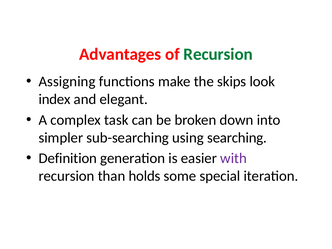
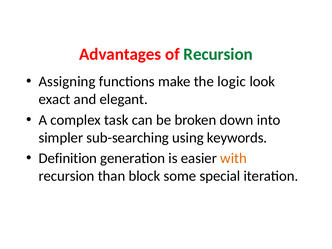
skips: skips -> logic
index: index -> exact
searching: searching -> keywords
with colour: purple -> orange
holds: holds -> block
